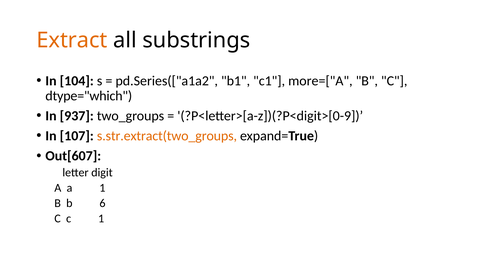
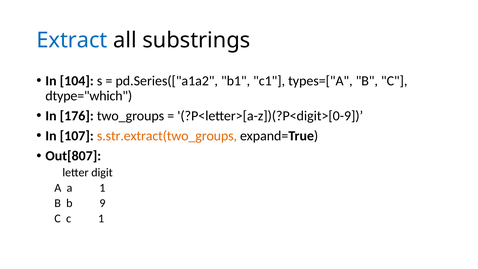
Extract colour: orange -> blue
more=["A: more=["A -> types=["A
937: 937 -> 176
Out[607: Out[607 -> Out[807
6: 6 -> 9
